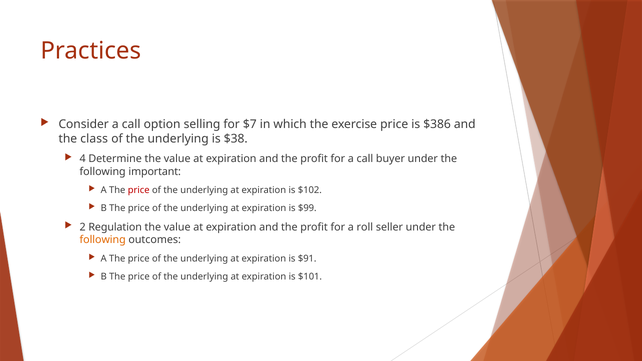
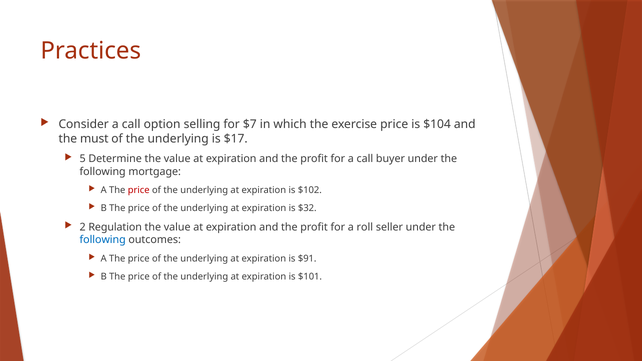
$386: $386 -> $104
class: class -> must
$38: $38 -> $17
4: 4 -> 5
important: important -> mortgage
$99: $99 -> $32
following at (103, 240) colour: orange -> blue
